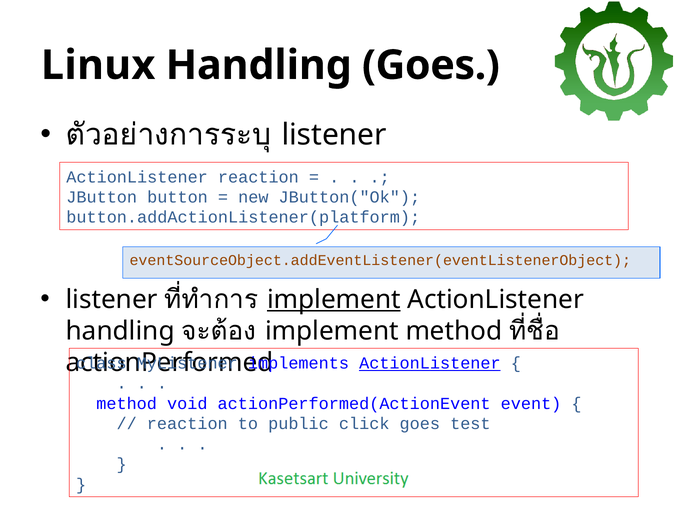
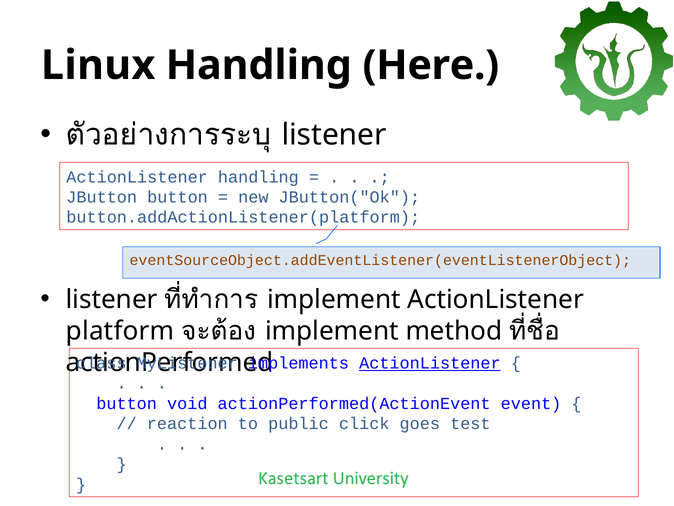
Handling Goes: Goes -> Here
ActionListener reaction: reaction -> handling
implement at (334, 299) underline: present -> none
handling at (120, 331): handling -> platform
method at (127, 403): method -> button
